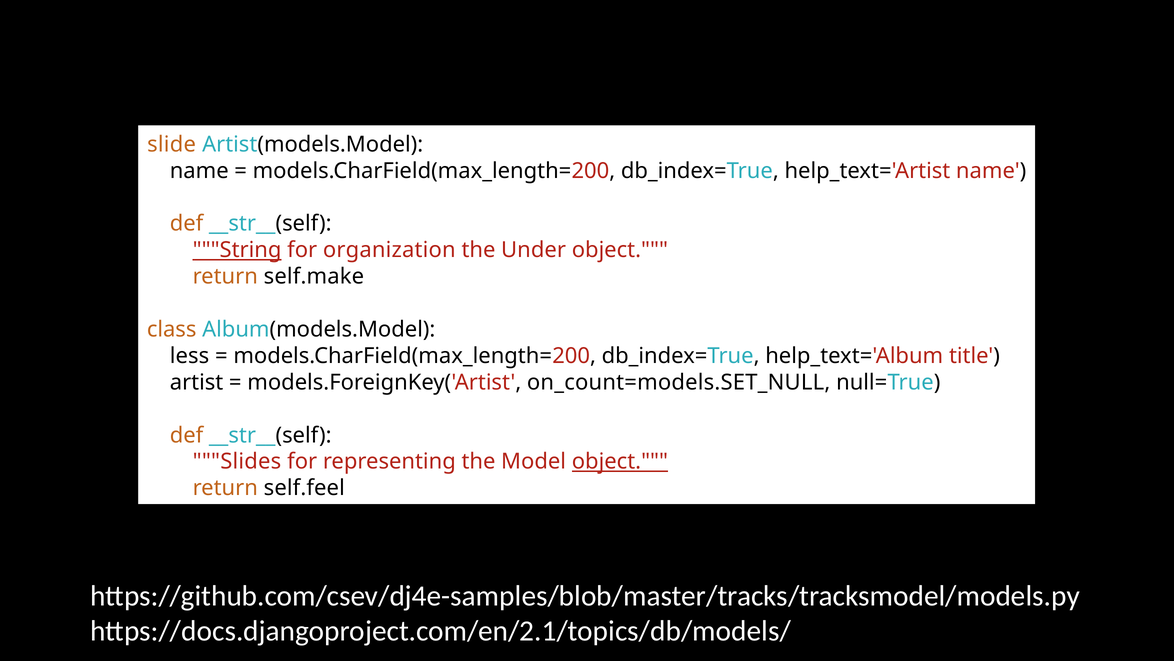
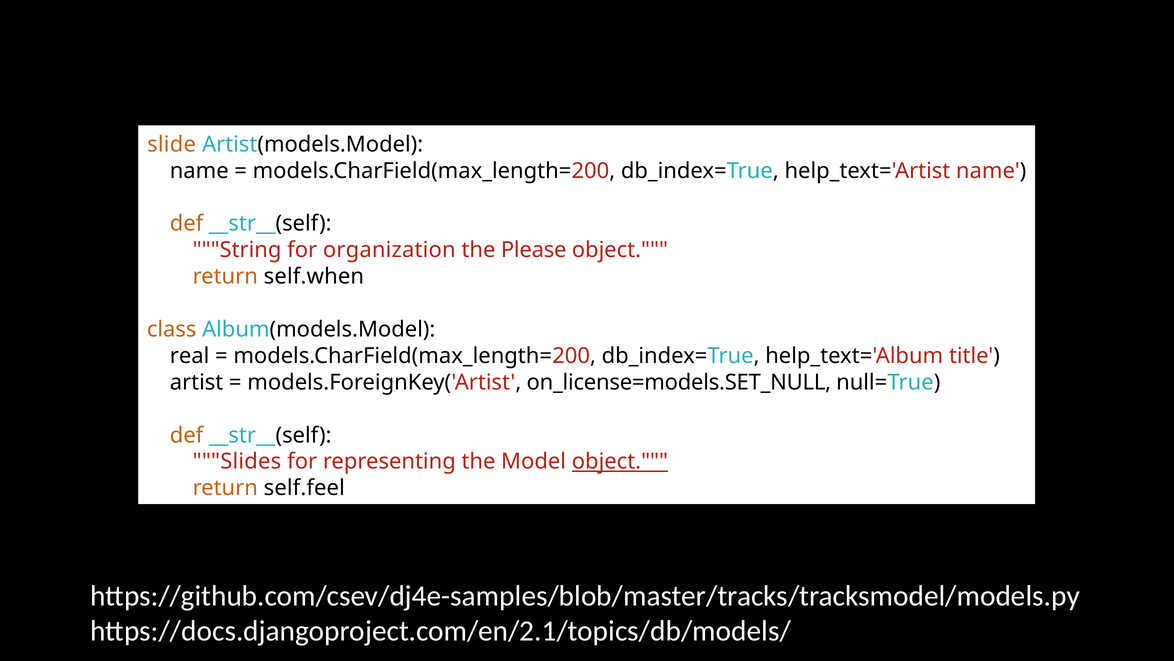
String underline: present -> none
Under: Under -> Please
self.make: self.make -> self.when
less: less -> real
on_count=models.SET_NULL: on_count=models.SET_NULL -> on_license=models.SET_NULL
